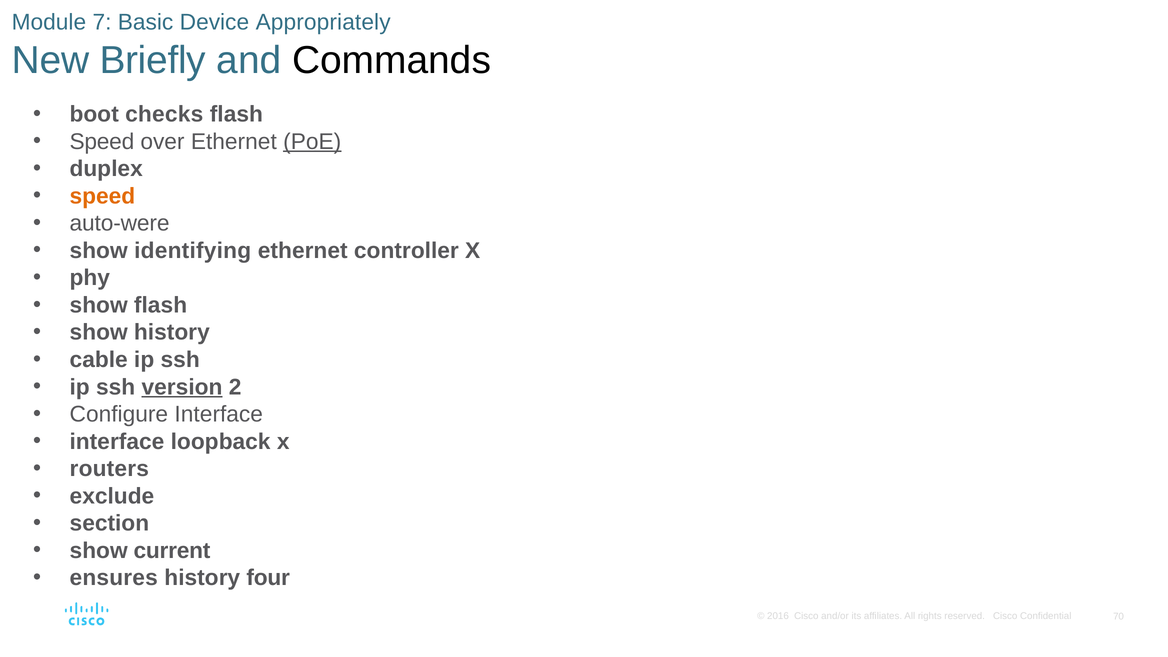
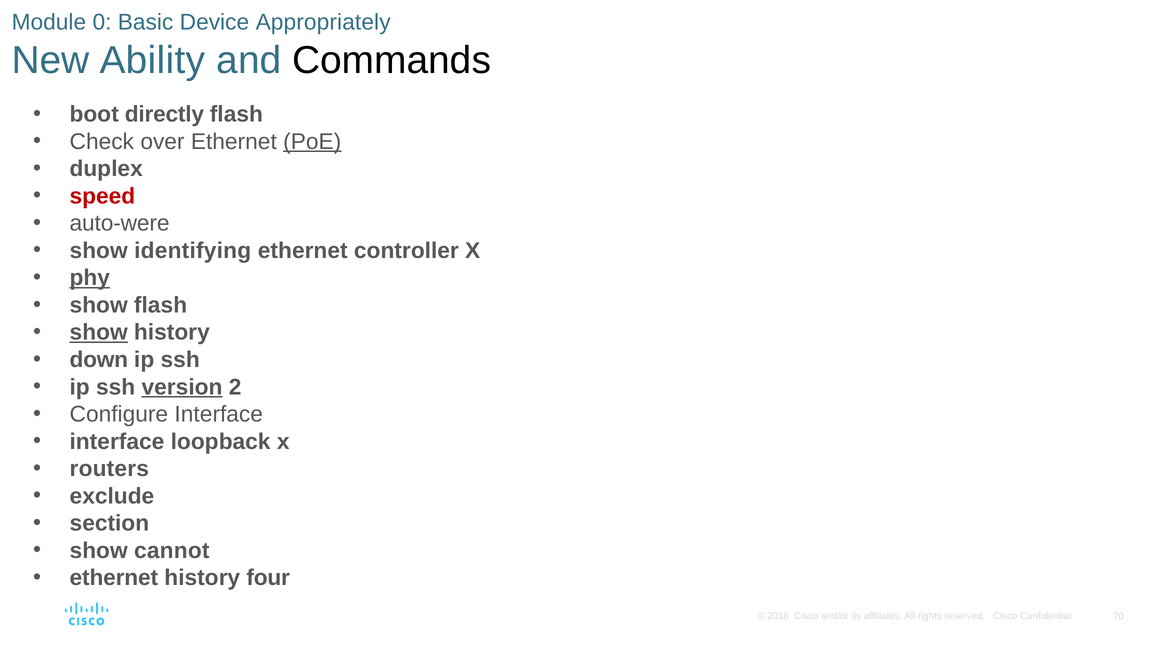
7: 7 -> 0
Briefly: Briefly -> Ability
checks: checks -> directly
Speed at (102, 142): Speed -> Check
speed at (102, 196) colour: orange -> red
phy underline: none -> present
show at (99, 333) underline: none -> present
cable: cable -> down
current: current -> cannot
ensures at (114, 578): ensures -> ethernet
